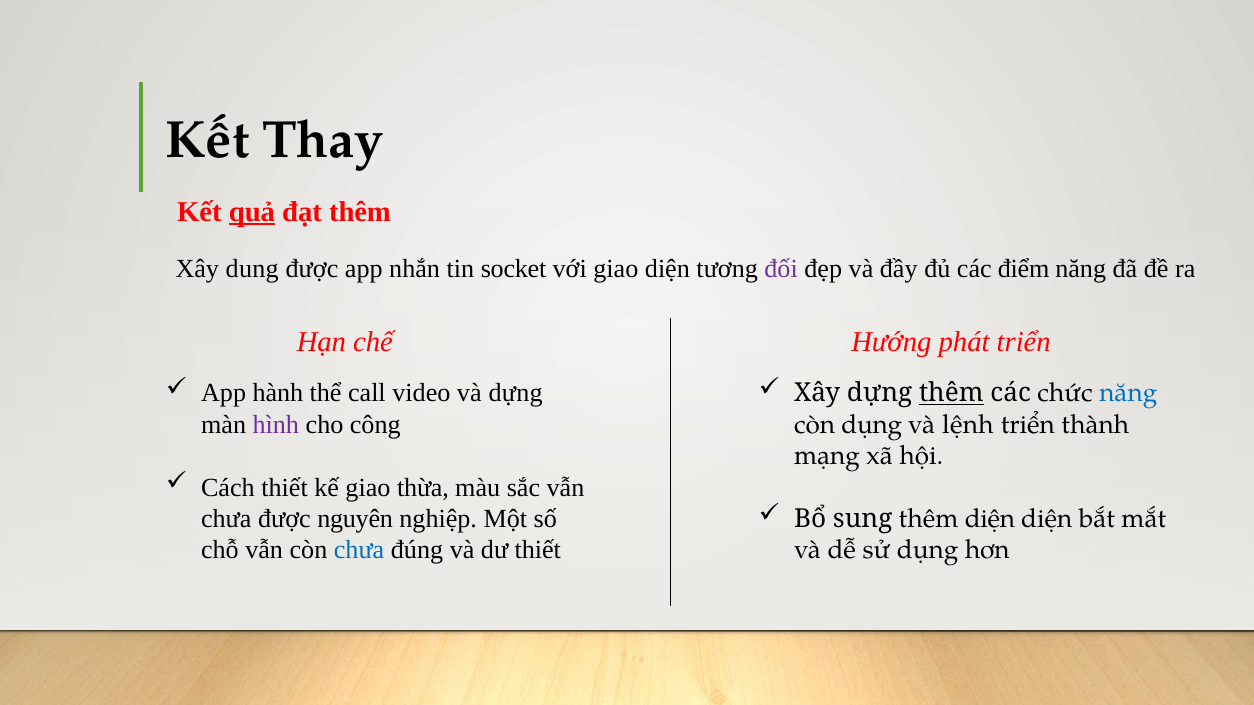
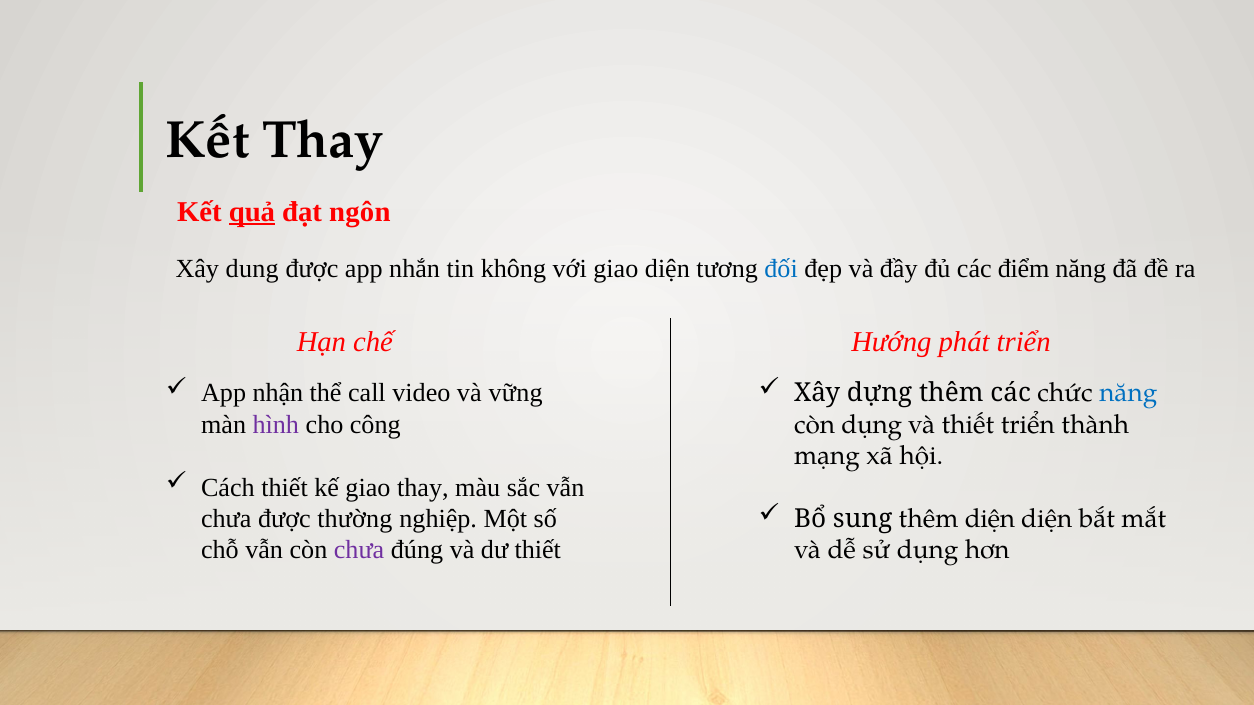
đạt thêm: thêm -> ngôn
socket: socket -> không
đối colour: purple -> blue
hành: hành -> nhận
và dựng: dựng -> vững
thêm at (951, 394) underline: present -> none
và lệnh: lệnh -> thiết
giao thừa: thừa -> thay
nguyên: nguyên -> thường
chưa at (359, 550) colour: blue -> purple
